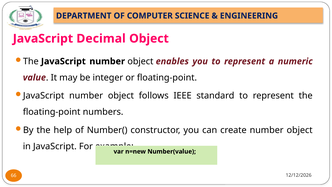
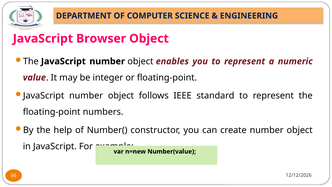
Decimal: Decimal -> Browser
